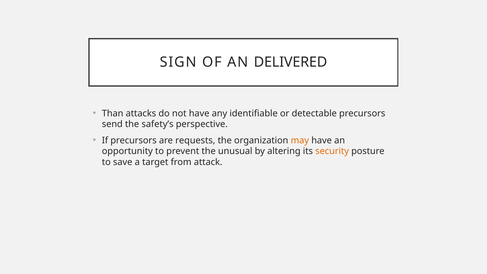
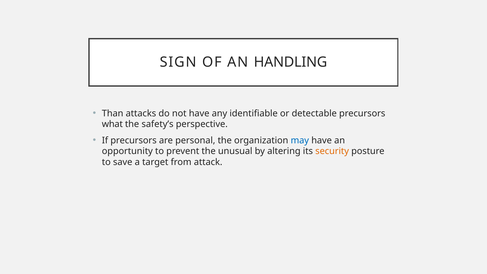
DELIVERED: DELIVERED -> HANDLING
send: send -> what
requests: requests -> personal
may colour: orange -> blue
